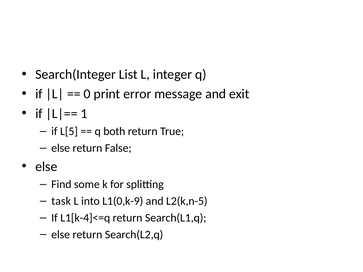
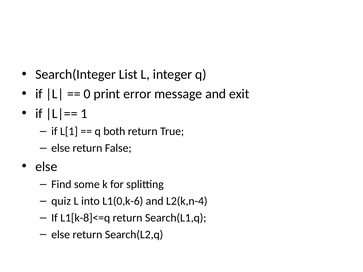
L[5: L[5 -> L[1
task: task -> quiz
L1(0,k-9: L1(0,k-9 -> L1(0,k-6
L2(k,n-5: L2(k,n-5 -> L2(k,n-4
L1[k-4]<=q: L1[k-4]<=q -> L1[k-8]<=q
